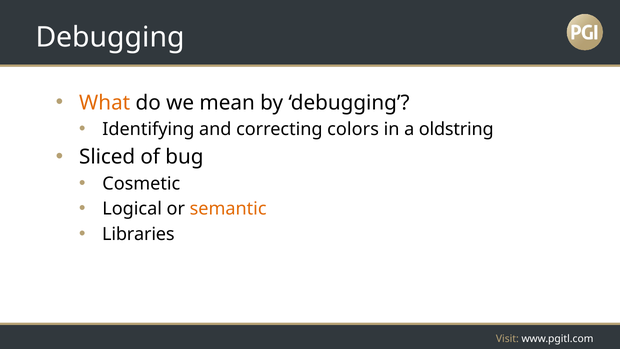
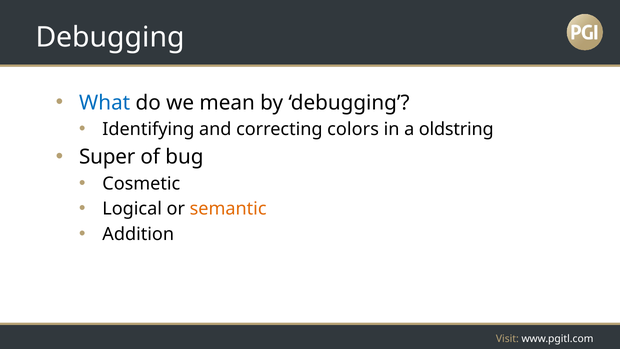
What colour: orange -> blue
Sliced: Sliced -> Super
Libraries: Libraries -> Addition
